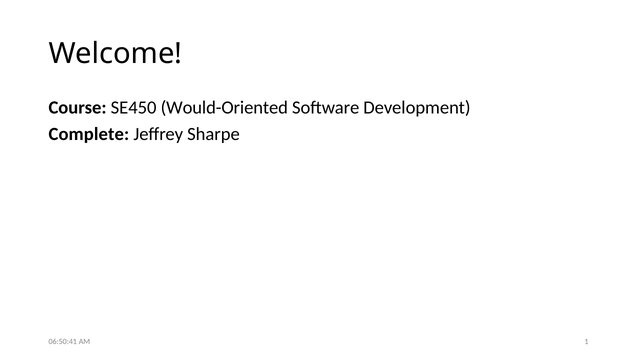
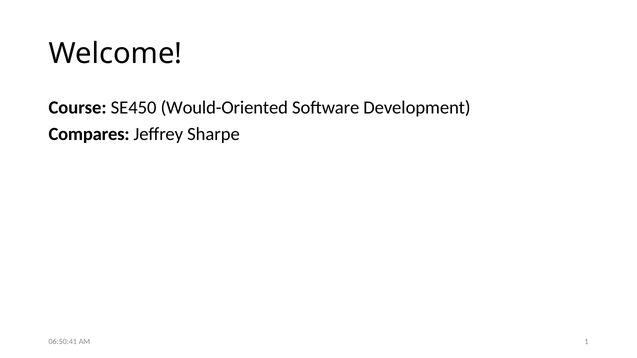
Complete: Complete -> Compares
